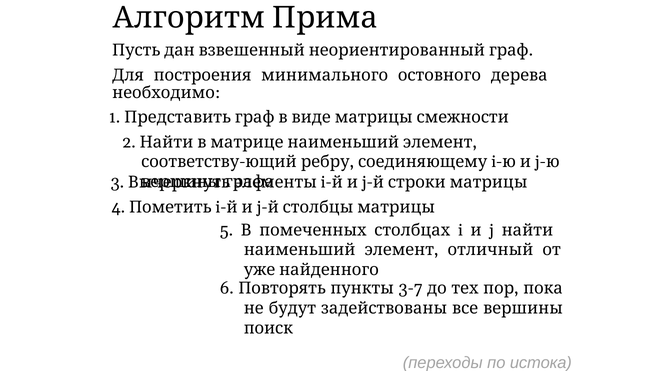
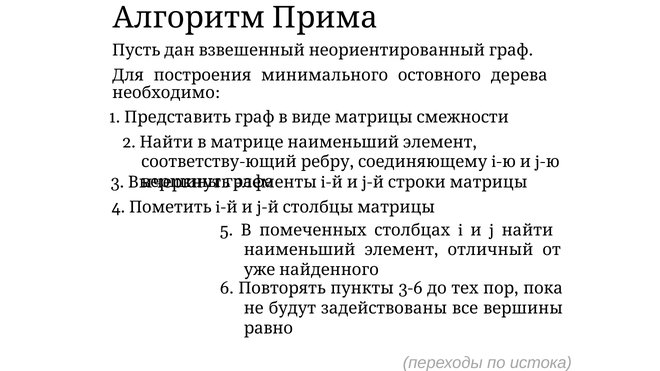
3-7: 3-7 -> 3-6
поиск: поиск -> равно
